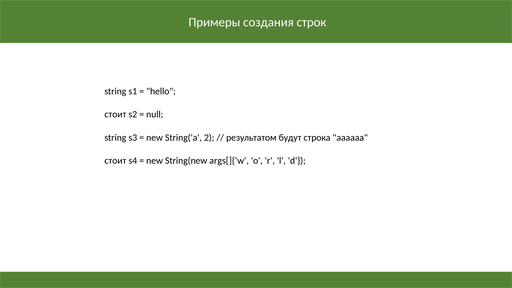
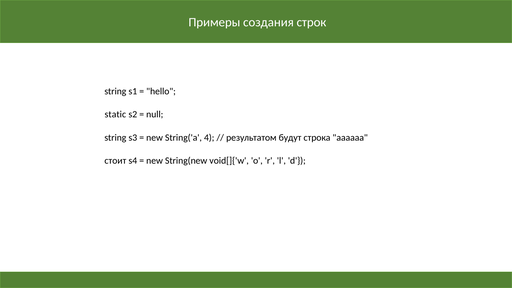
стоит at (115, 114): стоит -> static
2: 2 -> 4
args[]{'w: args[]{'w -> void[]{'w
